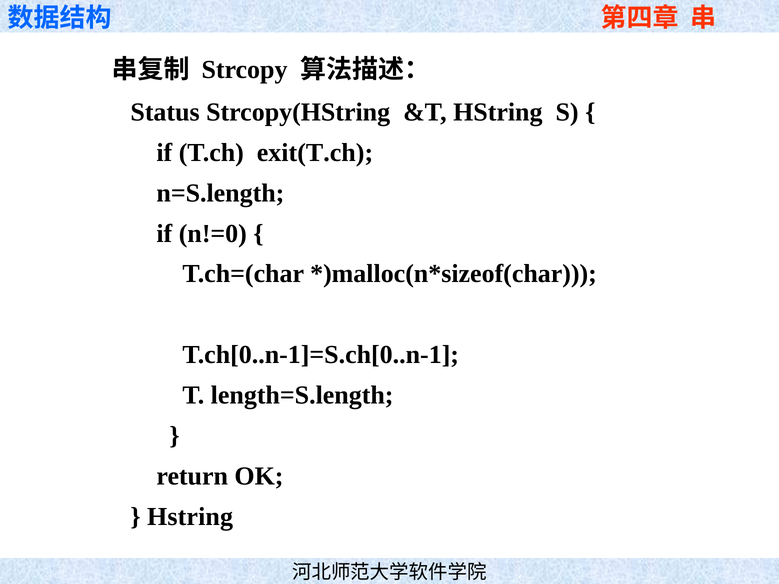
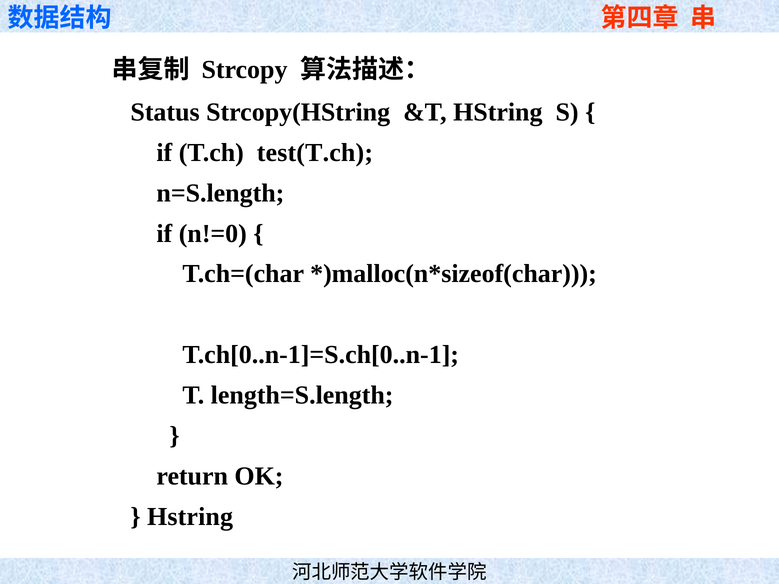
exit(T.ch: exit(T.ch -> test(T.ch
